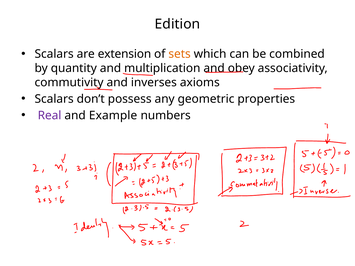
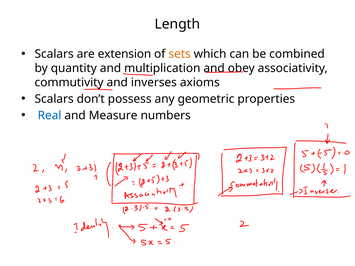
Edition: Edition -> Length
Real colour: purple -> blue
Example: Example -> Measure
